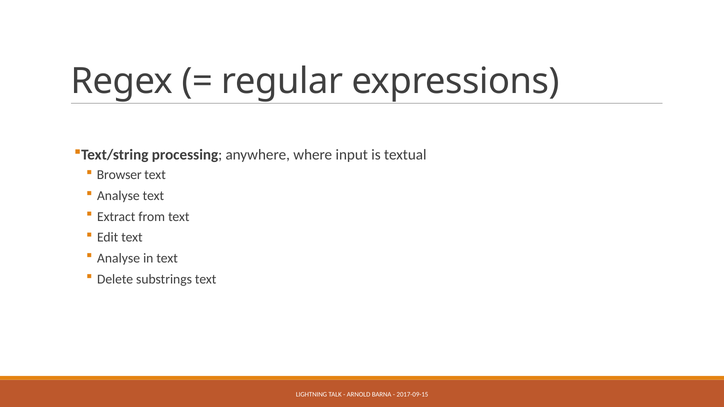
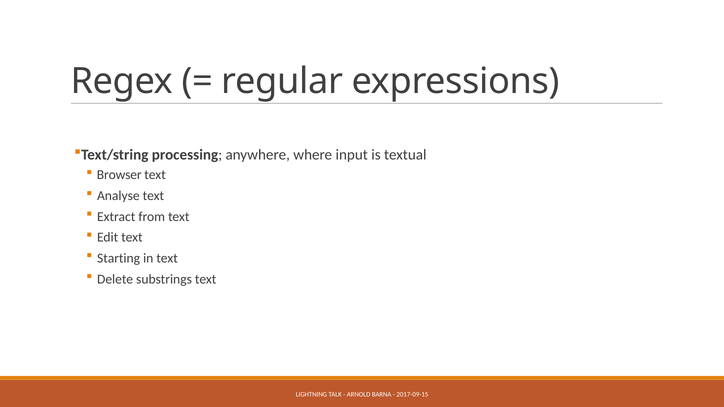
Analyse at (119, 258): Analyse -> Starting
